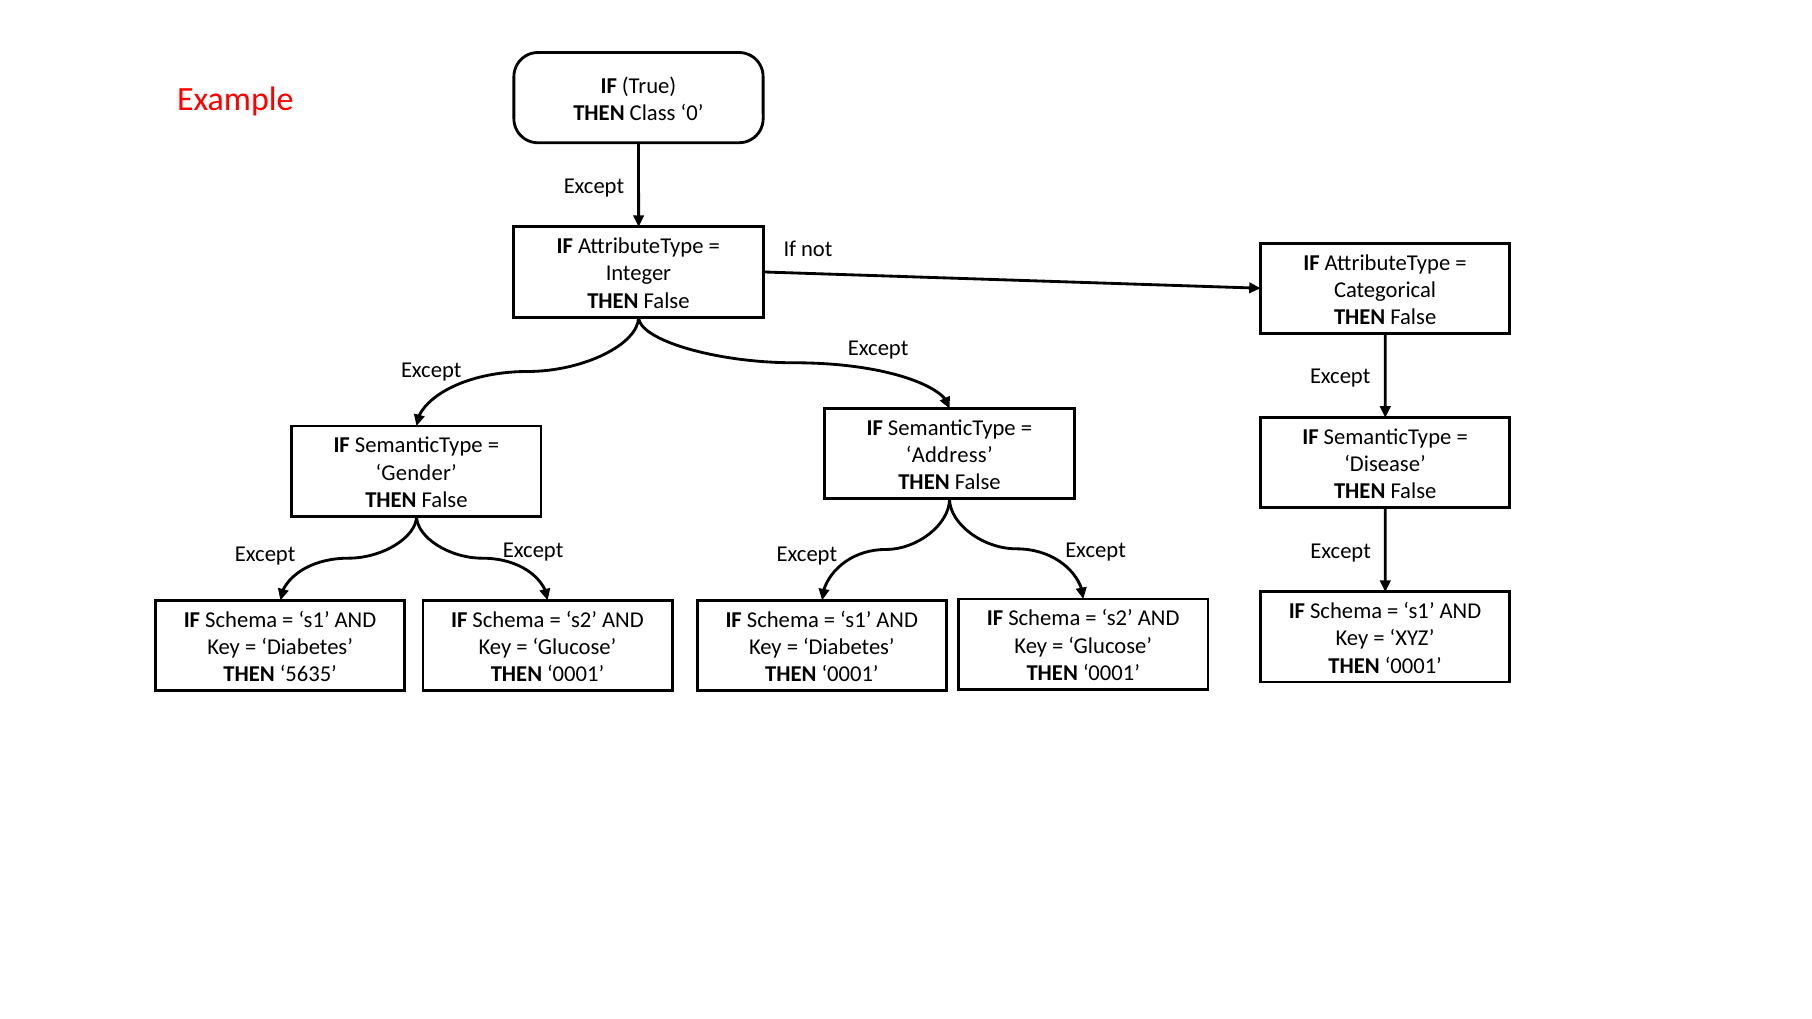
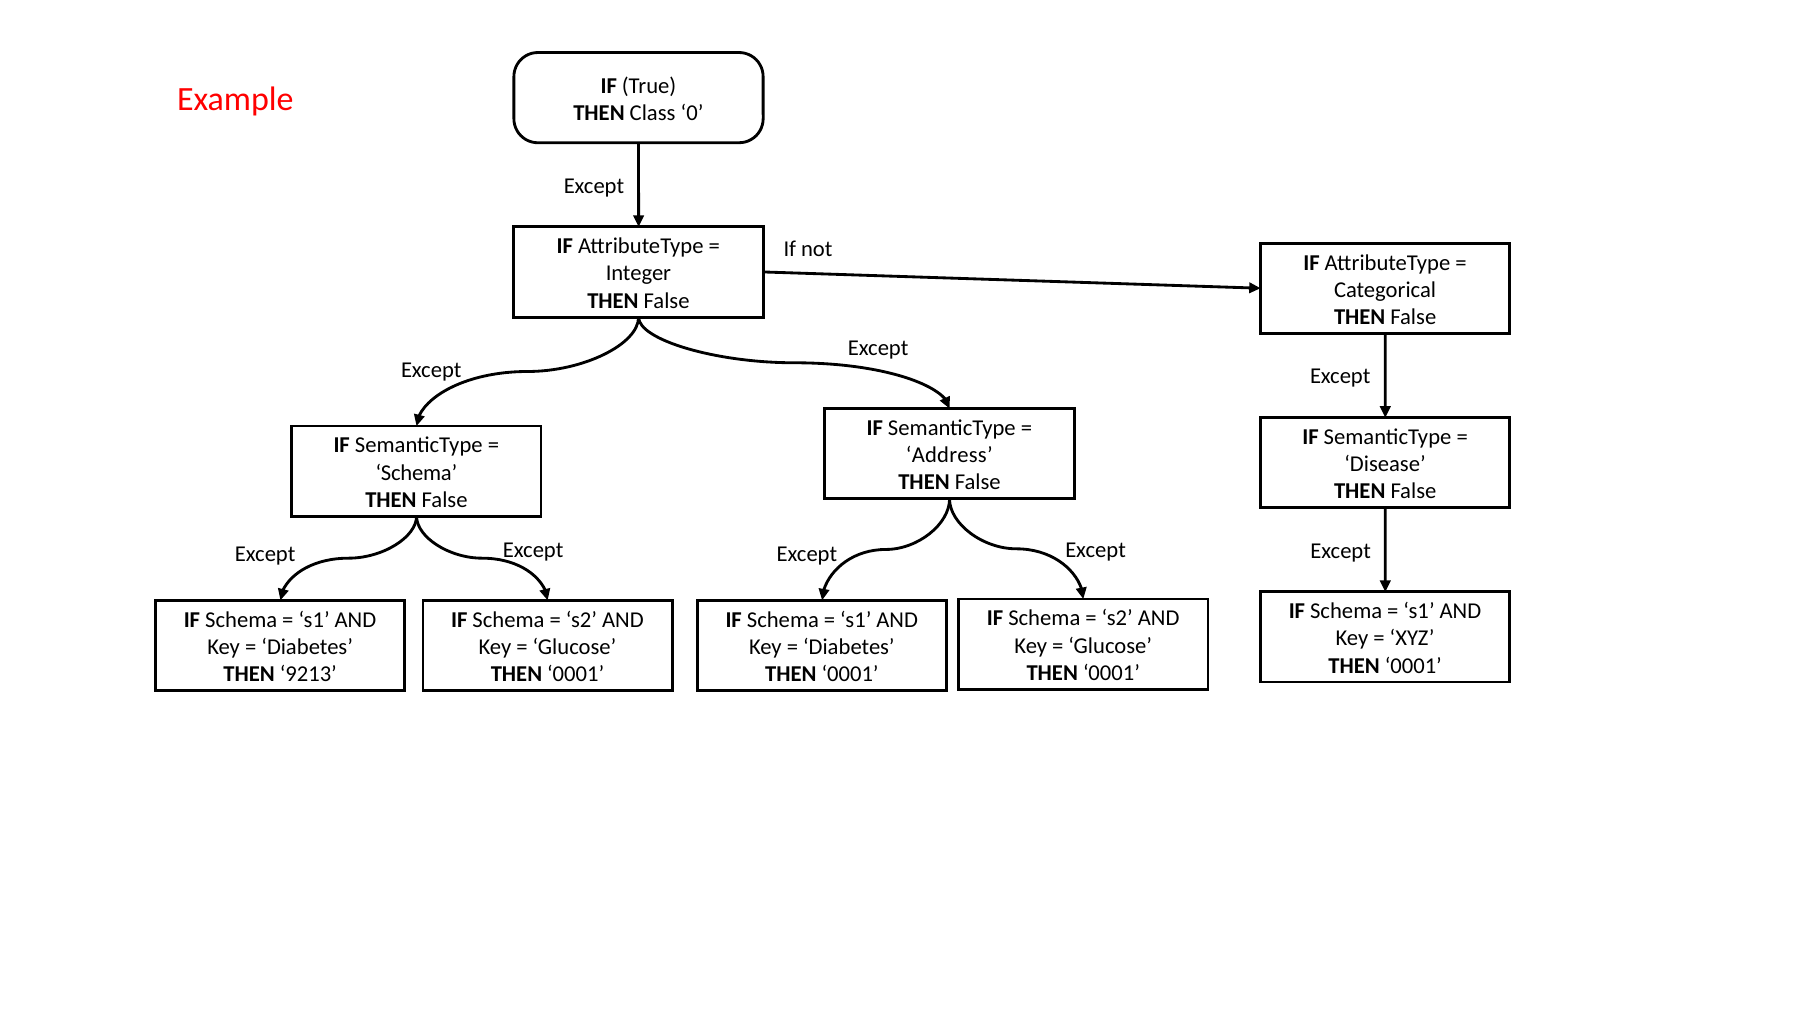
Gender at (416, 473): Gender -> Schema
5635: 5635 -> 9213
